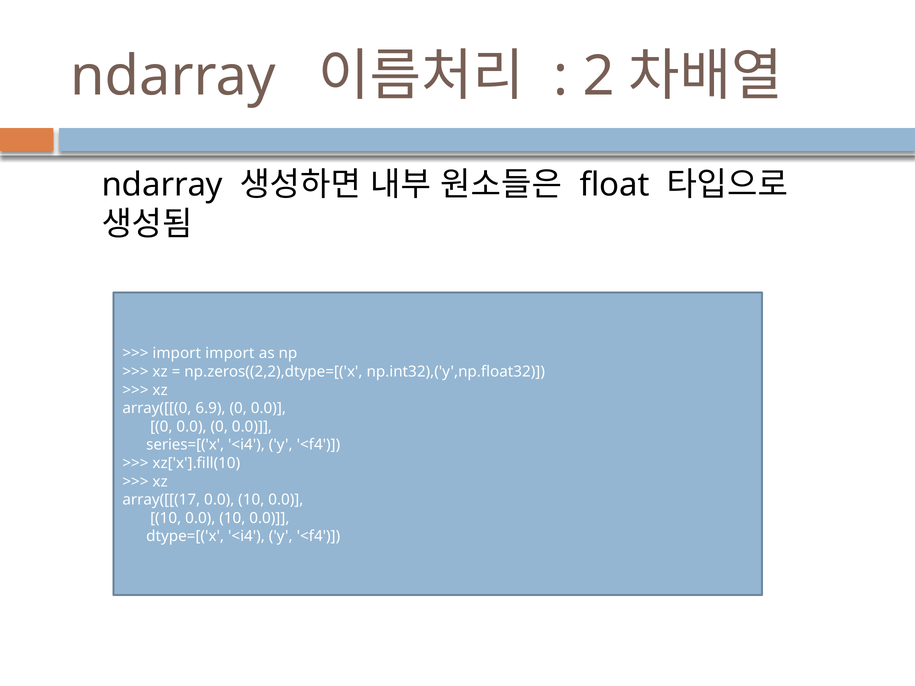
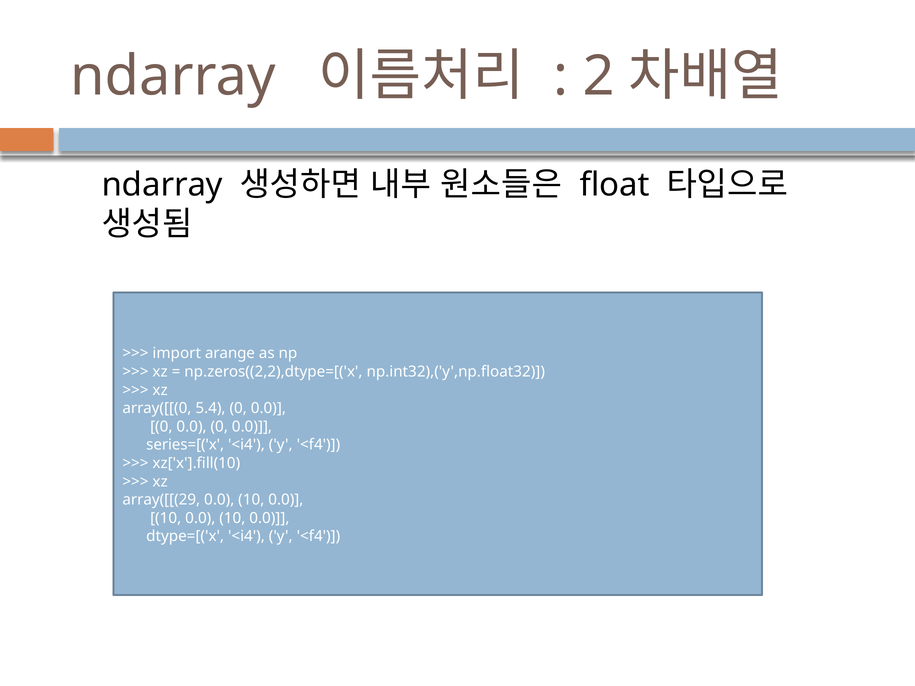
import import: import -> arange
6.9: 6.9 -> 5.4
array([[(17: array([[(17 -> array([[(29
